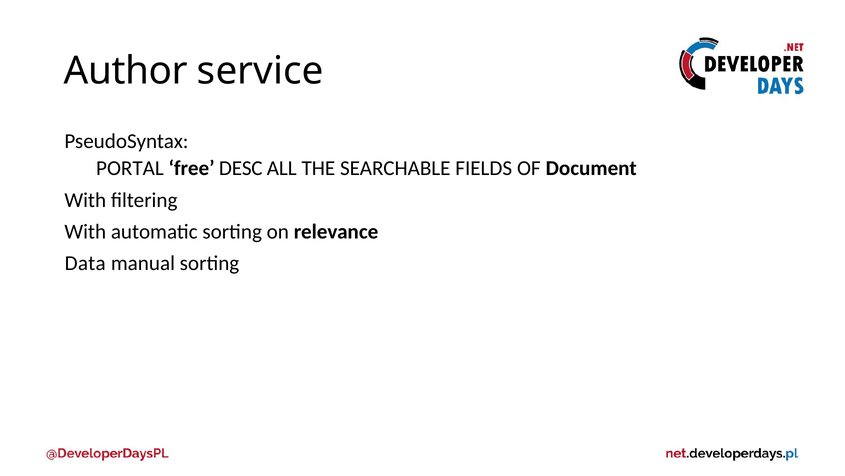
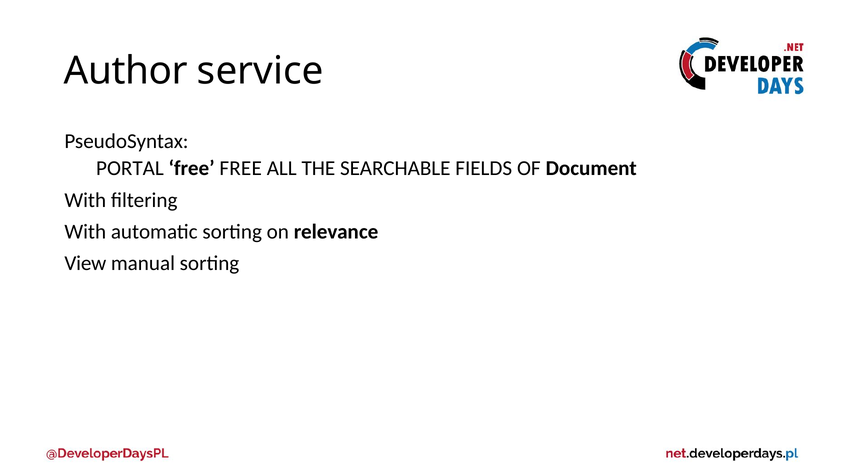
free DESC: DESC -> FREE
Data: Data -> View
